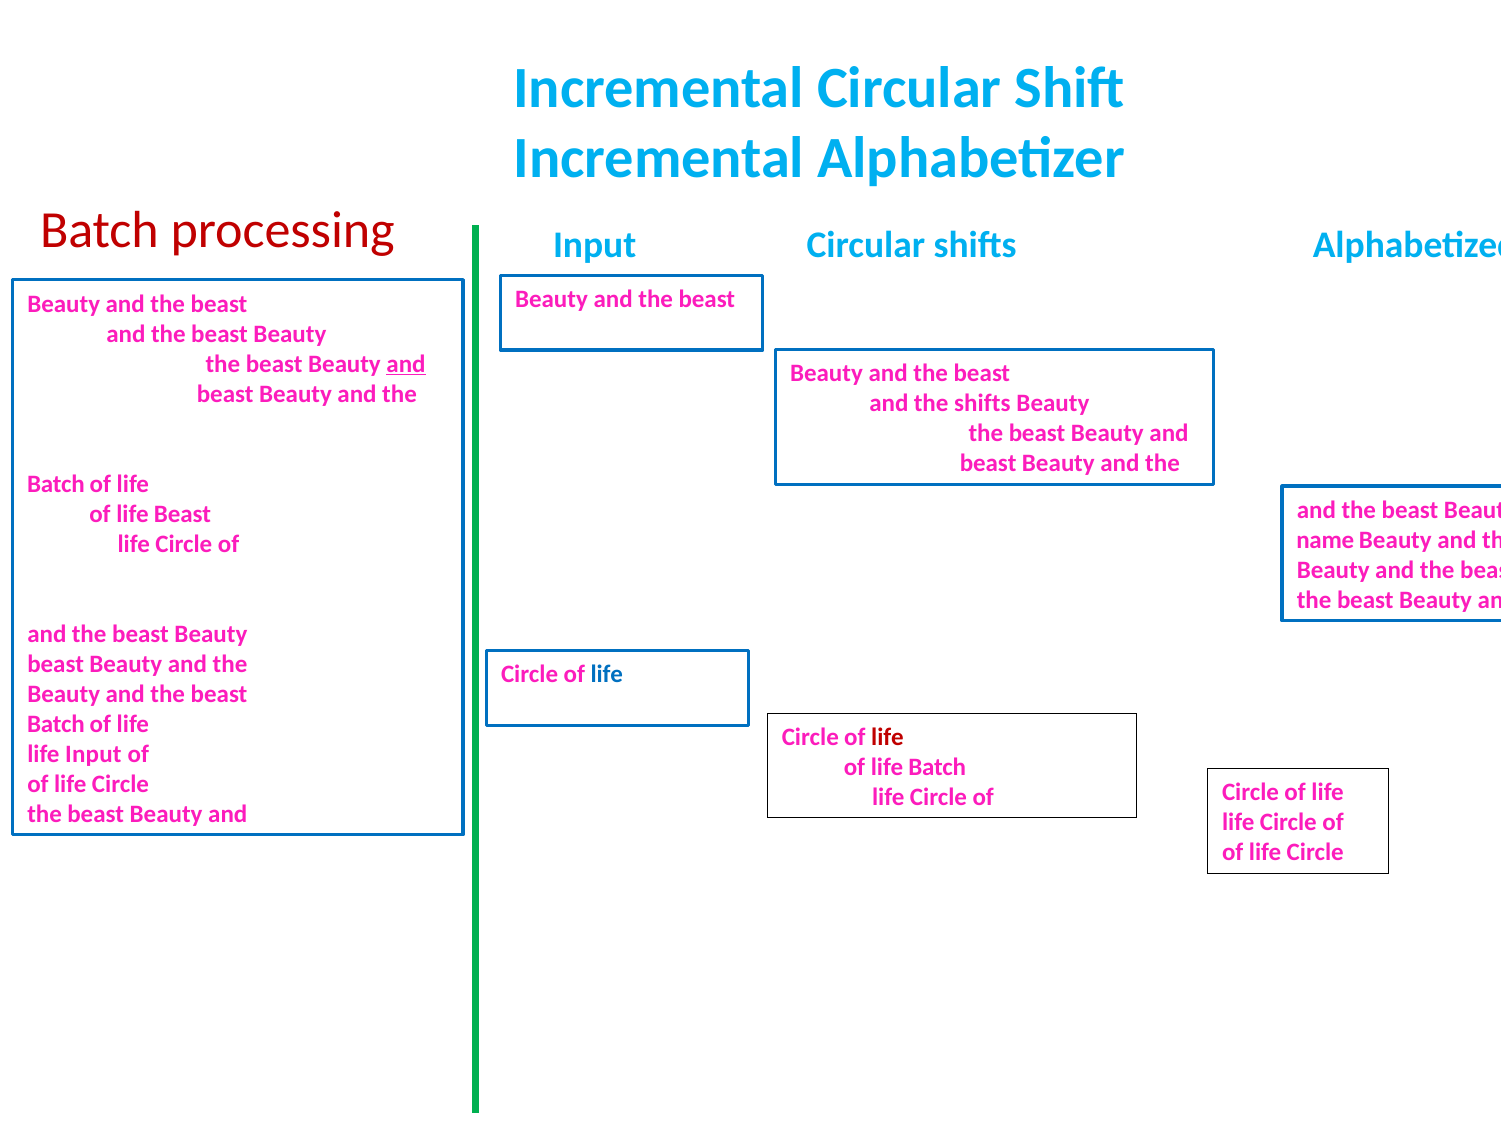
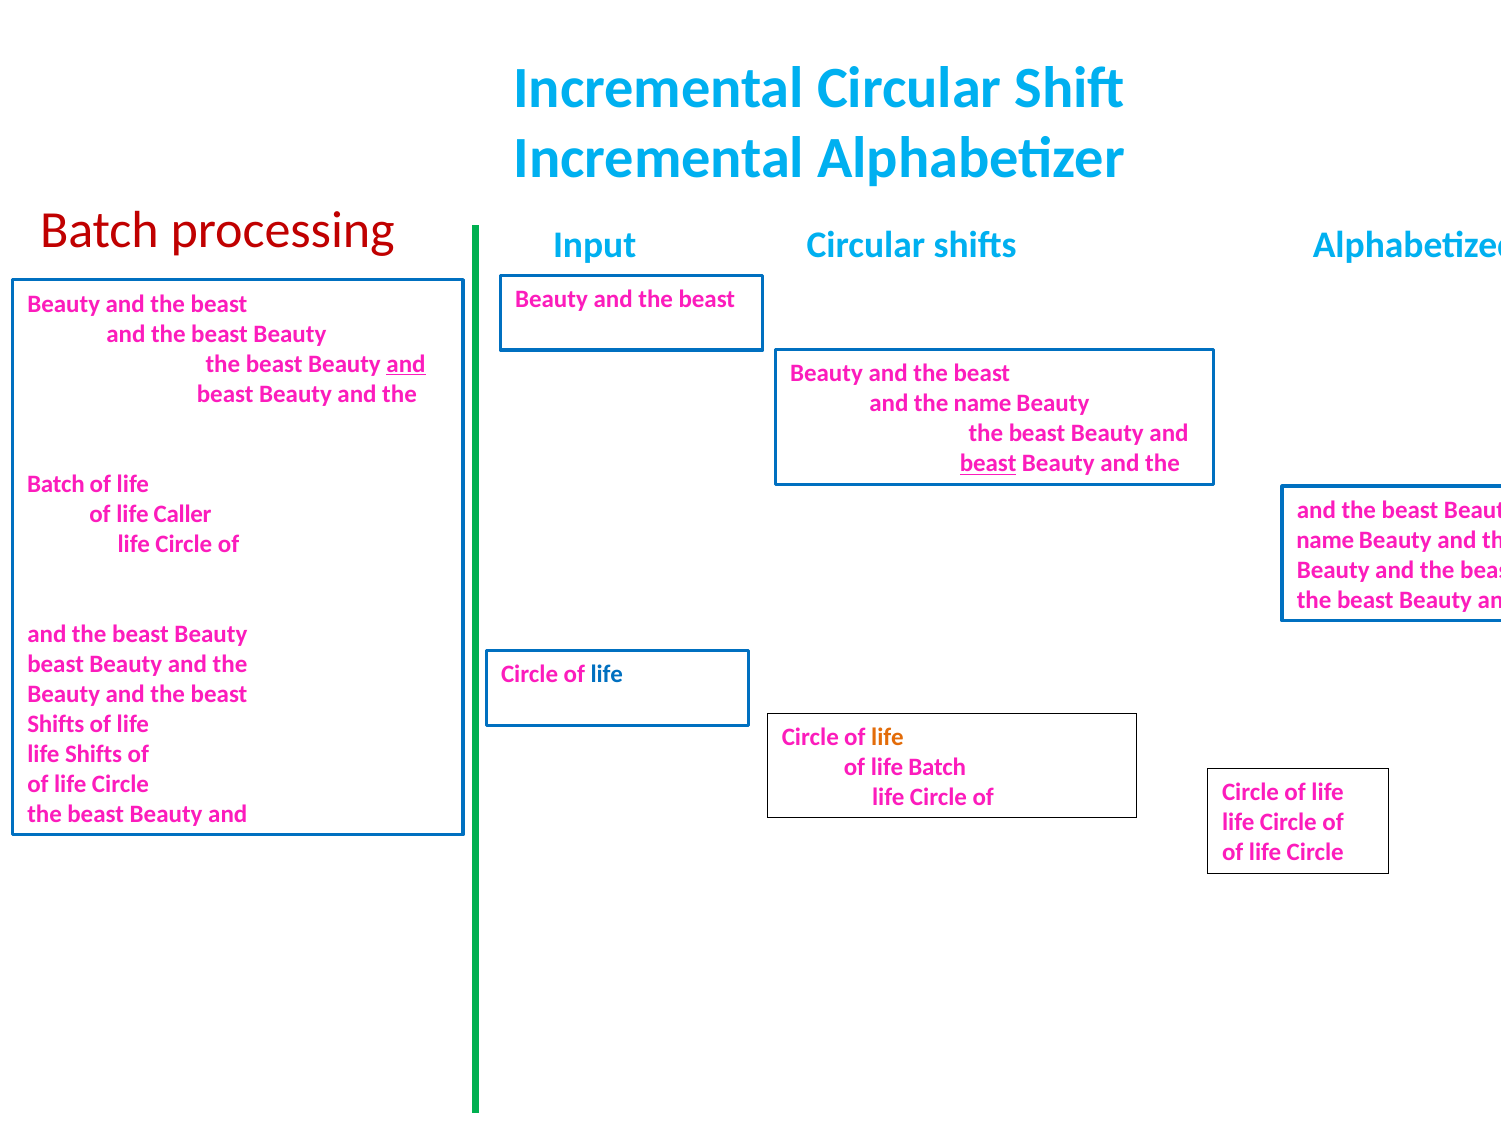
the shifts: shifts -> name
beast at (988, 464) underline: none -> present
life Beast: Beast -> Caller
Batch at (56, 724): Batch -> Shifts
life at (887, 737) colour: red -> orange
life Input: Input -> Shifts
